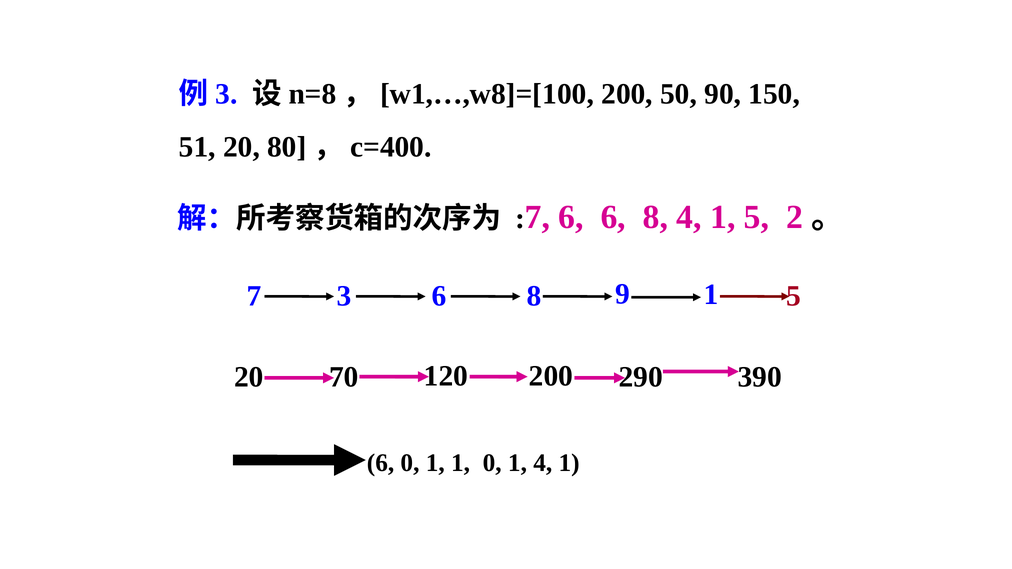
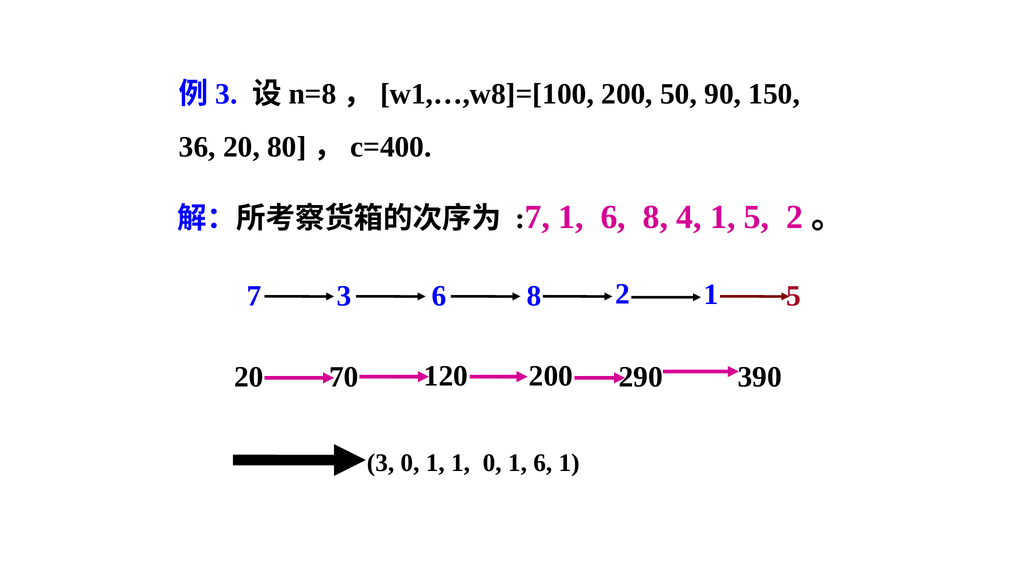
51: 51 -> 36
7 6: 6 -> 1
8 9: 9 -> 2
6 at (381, 463): 6 -> 3
0 1 4: 4 -> 6
